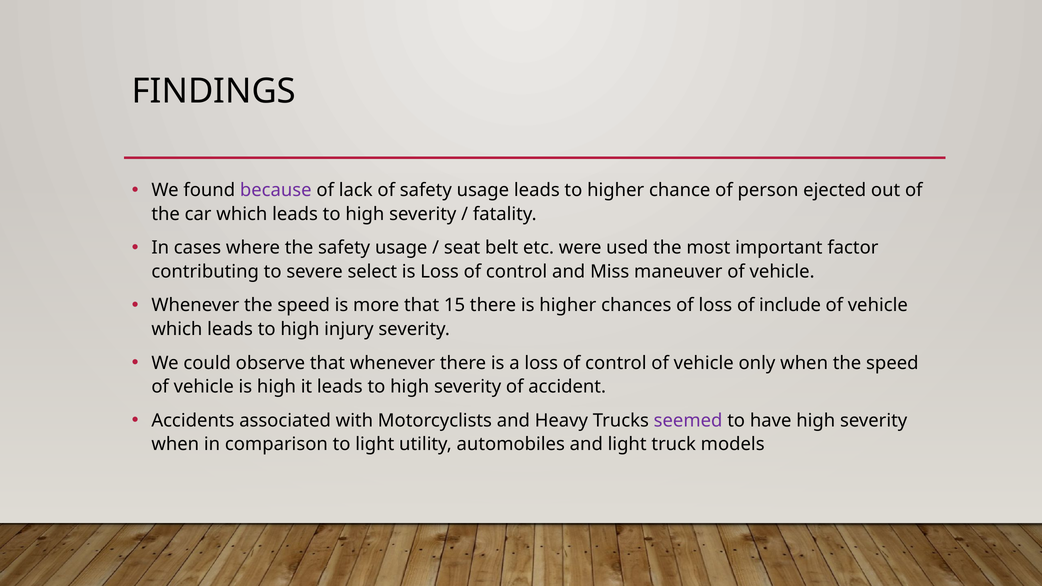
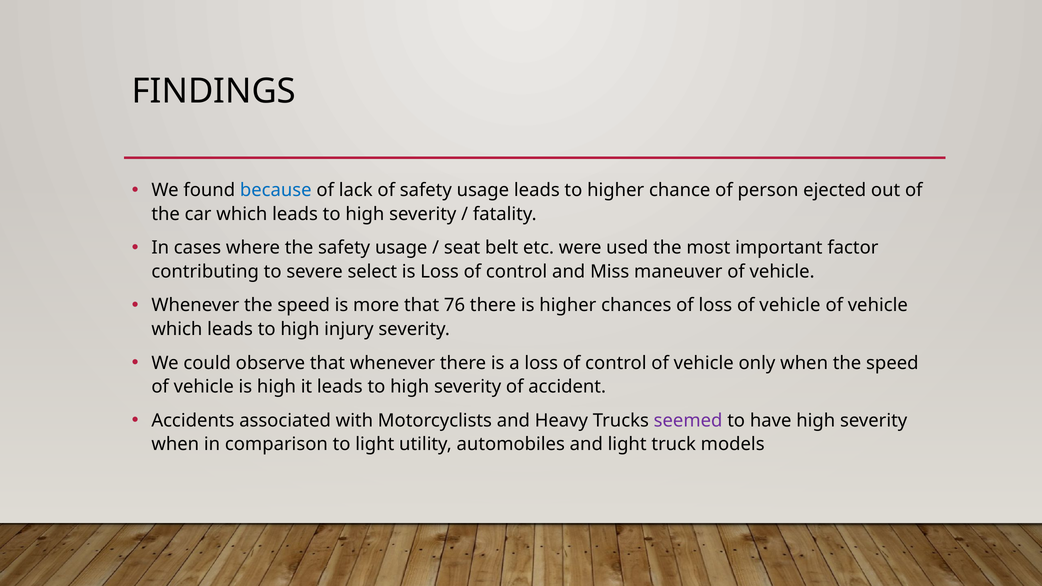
because colour: purple -> blue
15: 15 -> 76
loss of include: include -> vehicle
